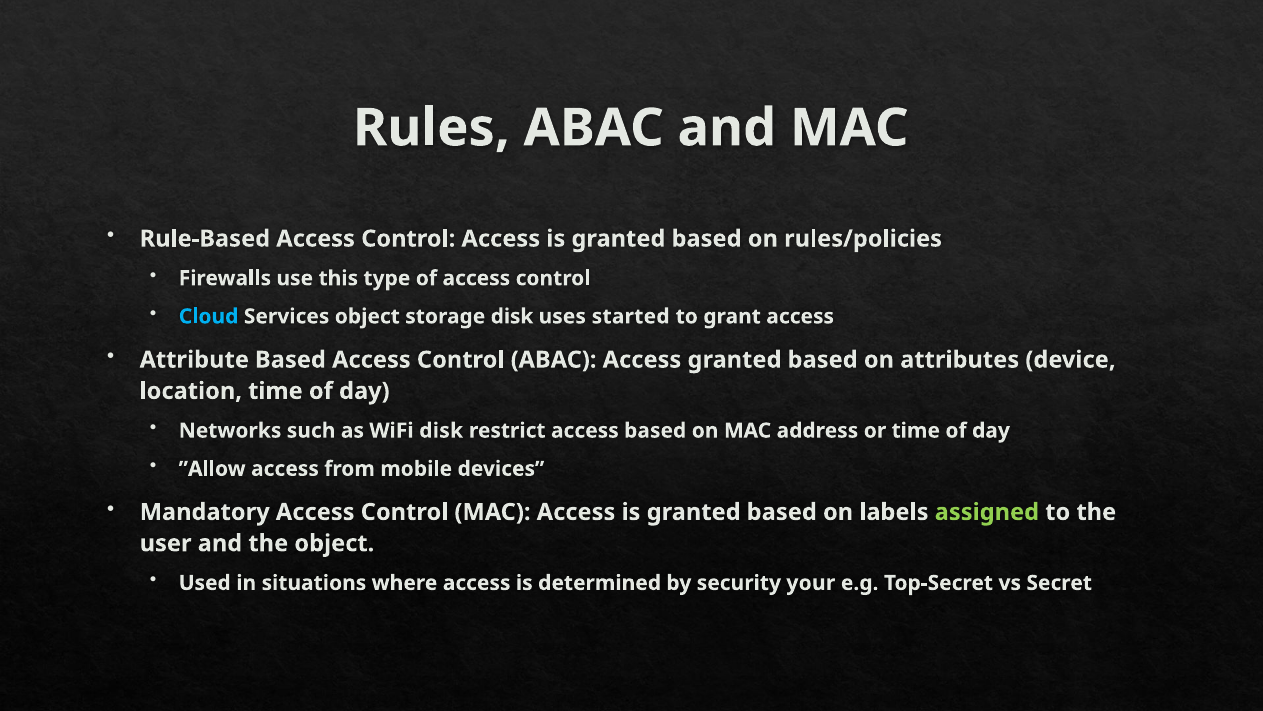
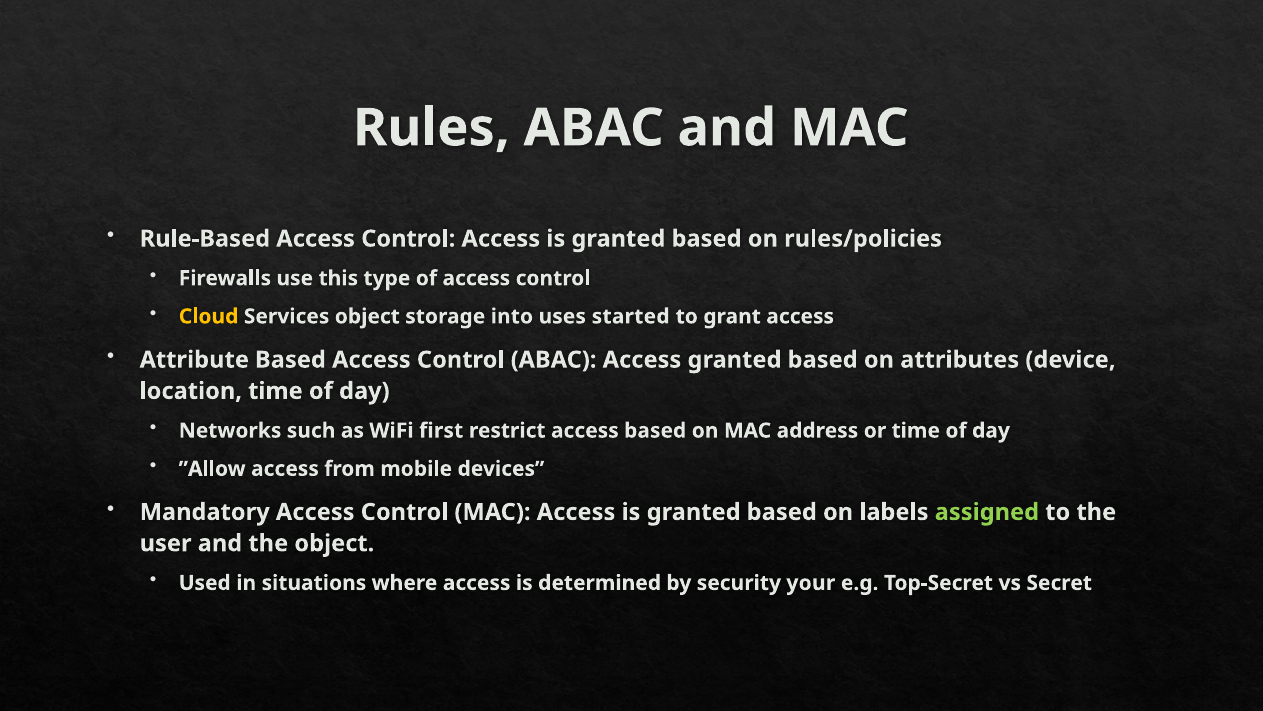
Cloud colour: light blue -> yellow
storage disk: disk -> into
WiFi disk: disk -> first
